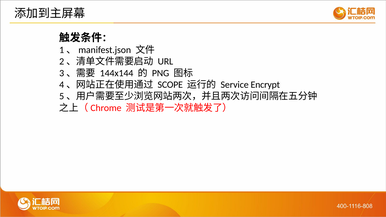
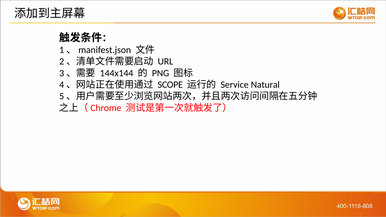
Encrypt: Encrypt -> Natural
